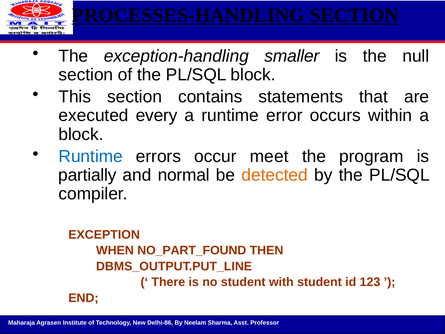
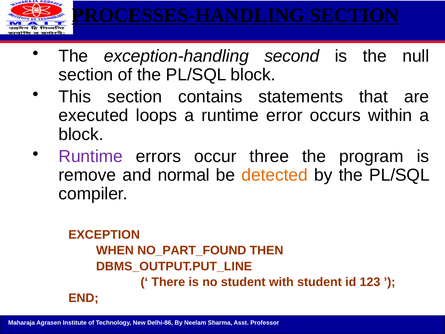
smaller: smaller -> second
every: every -> loops
Runtime at (91, 156) colour: blue -> purple
meet: meet -> three
partially: partially -> remove
